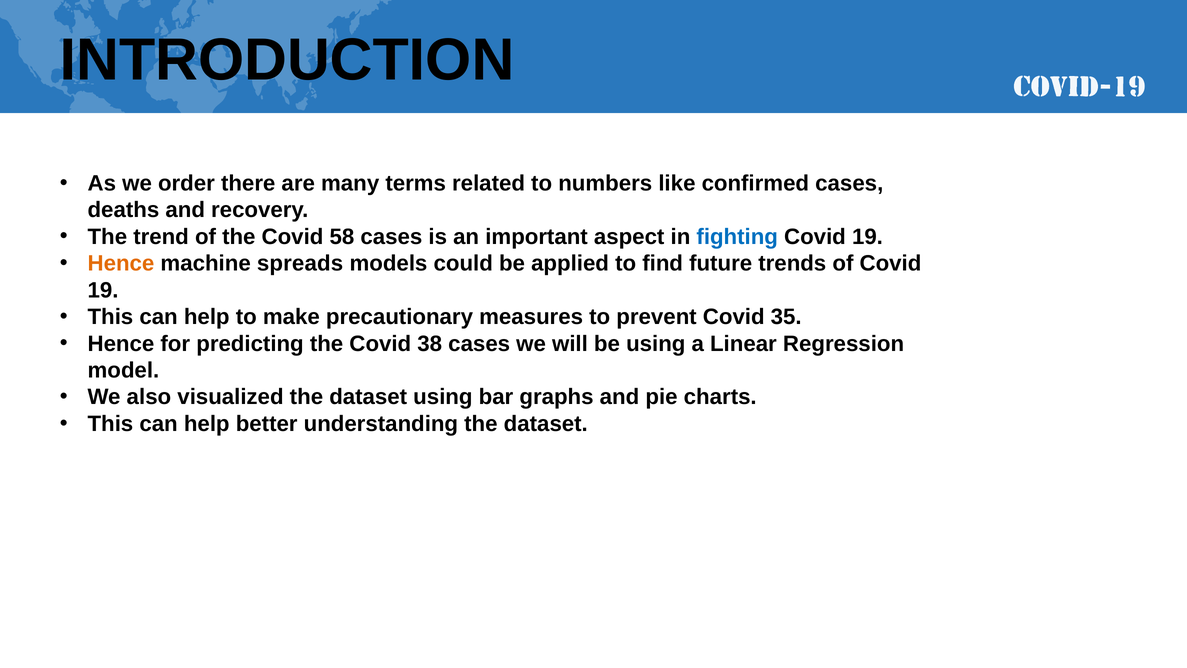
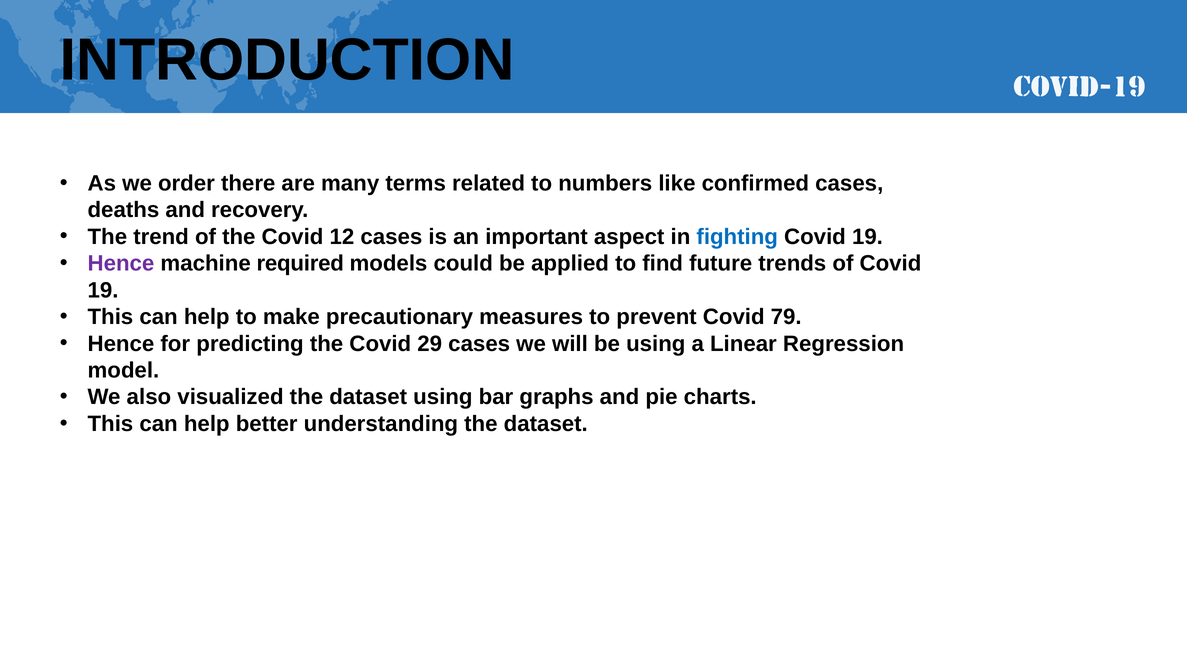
58: 58 -> 12
Hence at (121, 263) colour: orange -> purple
spreads: spreads -> required
35: 35 -> 79
38: 38 -> 29
